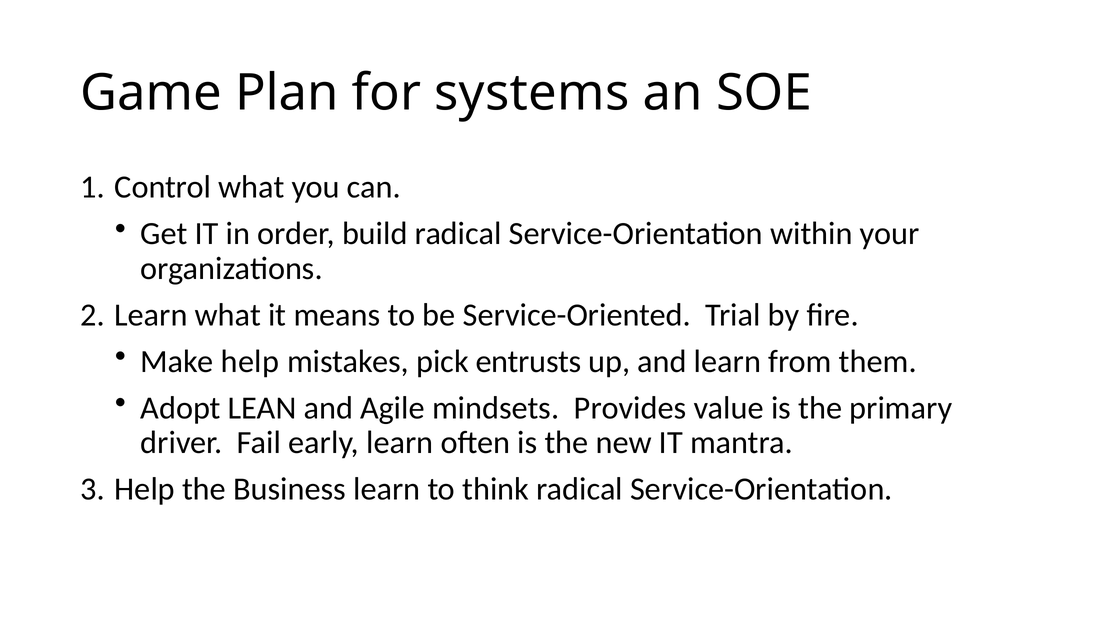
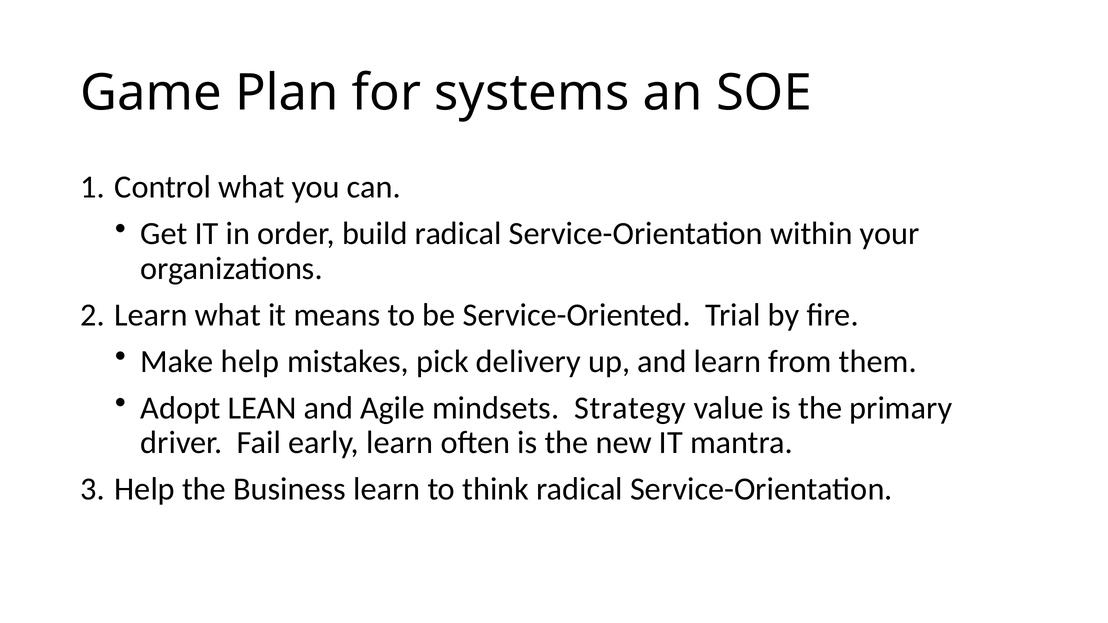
entrusts: entrusts -> delivery
Provides: Provides -> Strategy
